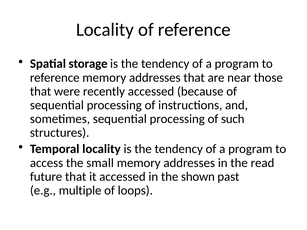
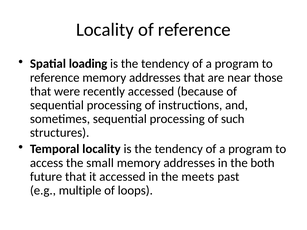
storage: storage -> loading
read: read -> both
shown: shown -> meets
